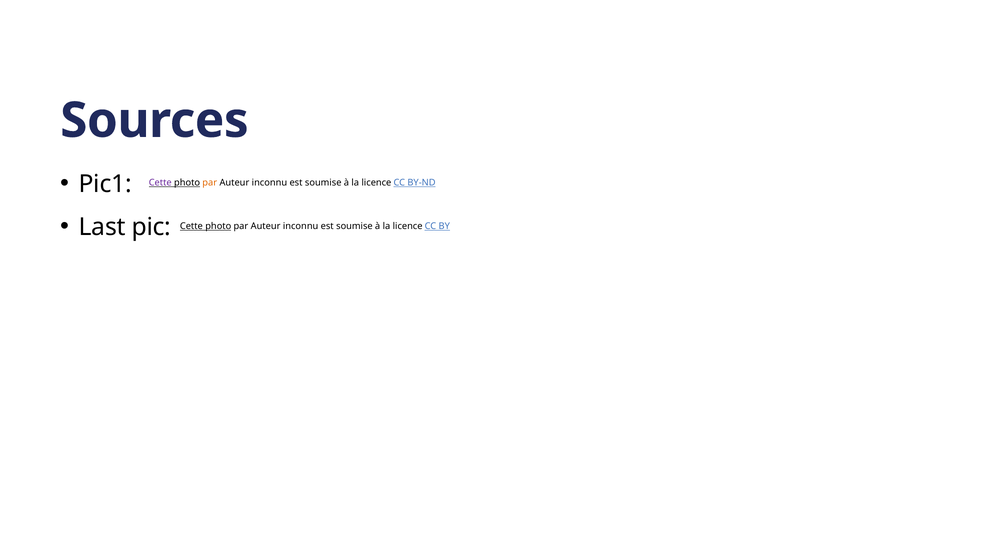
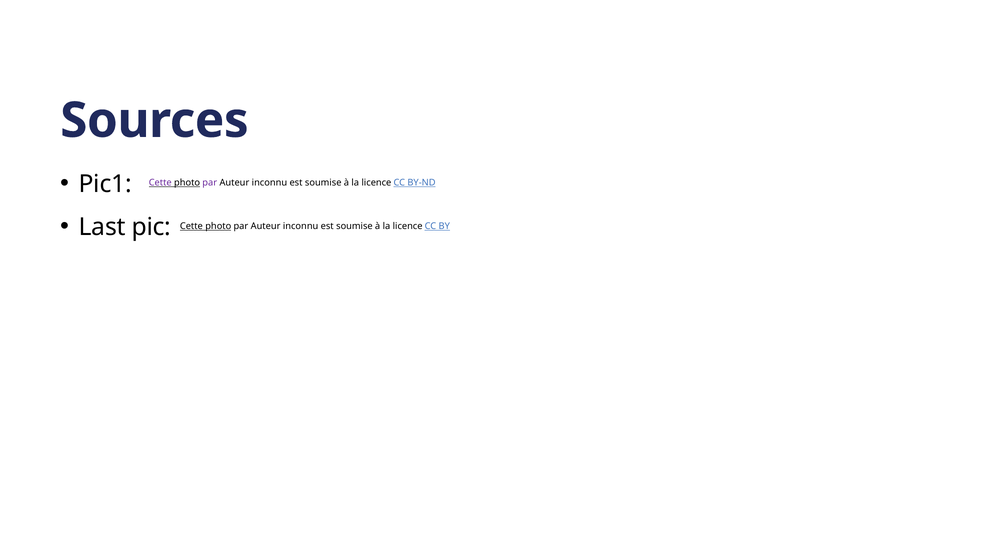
par at (210, 182) colour: orange -> purple
